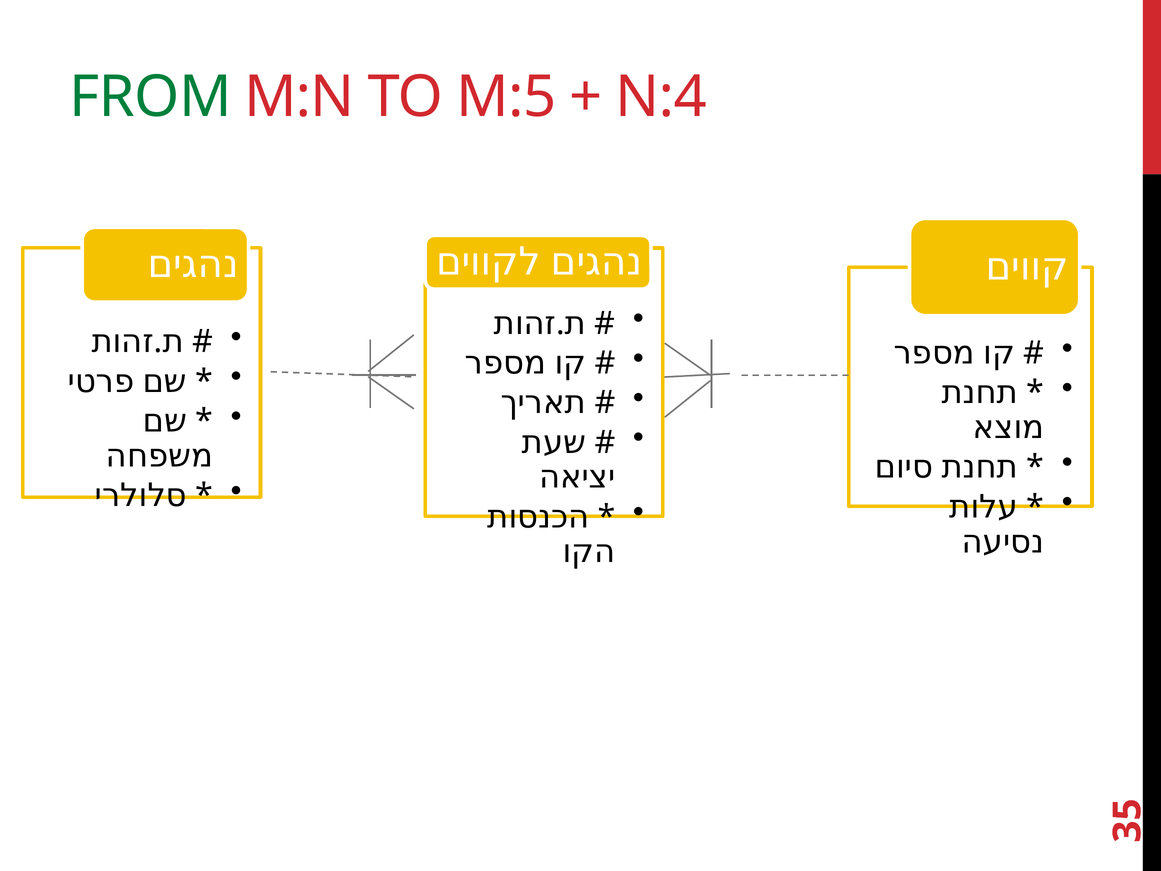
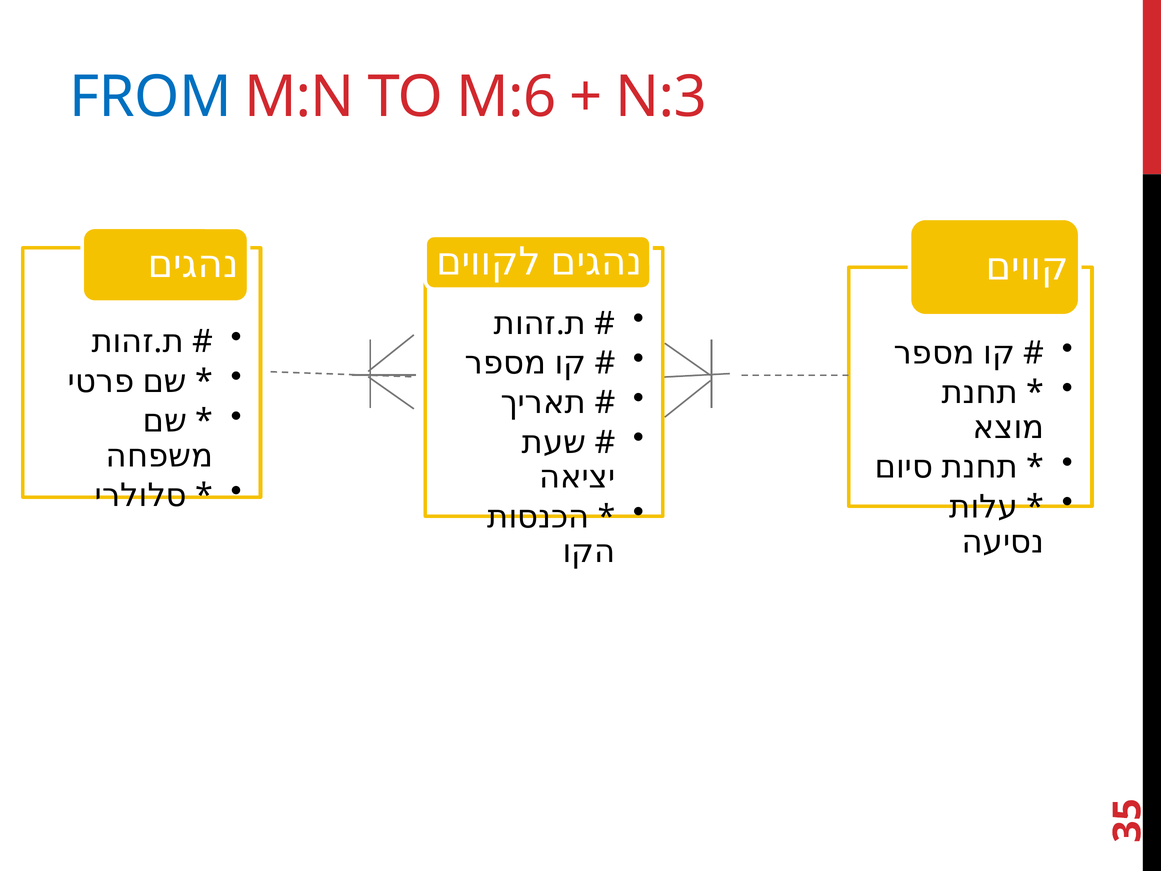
FROM colour: green -> blue
M:5: M:5 -> M:6
N:4: N:4 -> N:3
